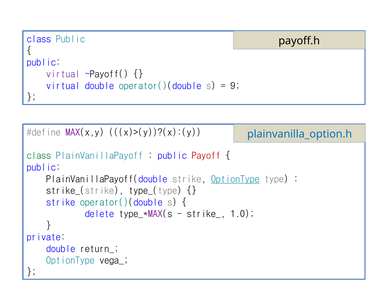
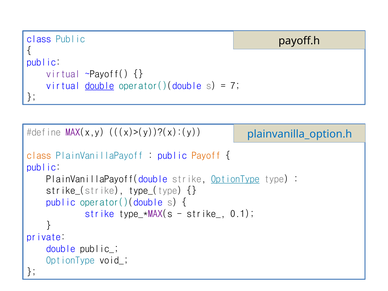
double at (99, 86) underline: none -> present
9: 9 -> 7
class at (39, 156) colour: green -> orange
Payoff colour: red -> orange
strike at (61, 202): strike -> public
delete at (99, 214): delete -> strike
1.0: 1.0 -> 0.1
return_: return_ -> public_
vega_: vega_ -> void_
